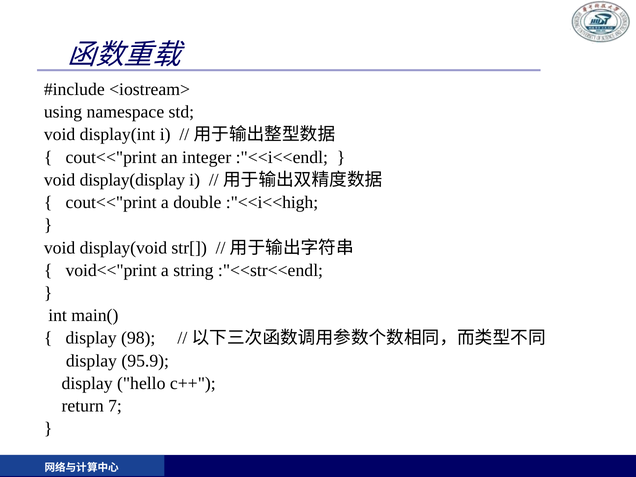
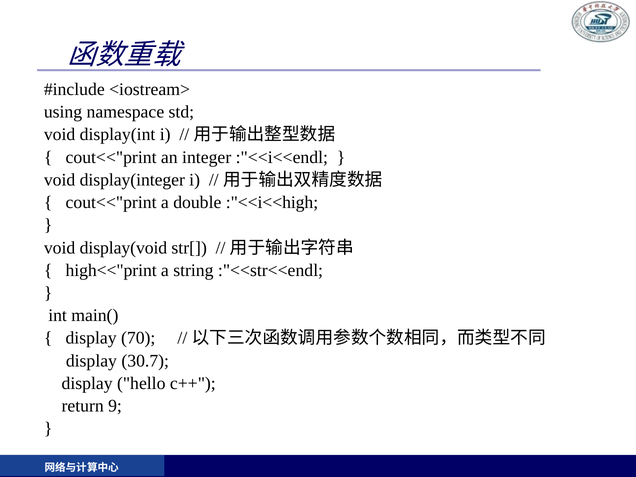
display(display: display(display -> display(integer
void<<"print: void<<"print -> high<<"print
98: 98 -> 70
95.9: 95.9 -> 30.7
7: 7 -> 9
